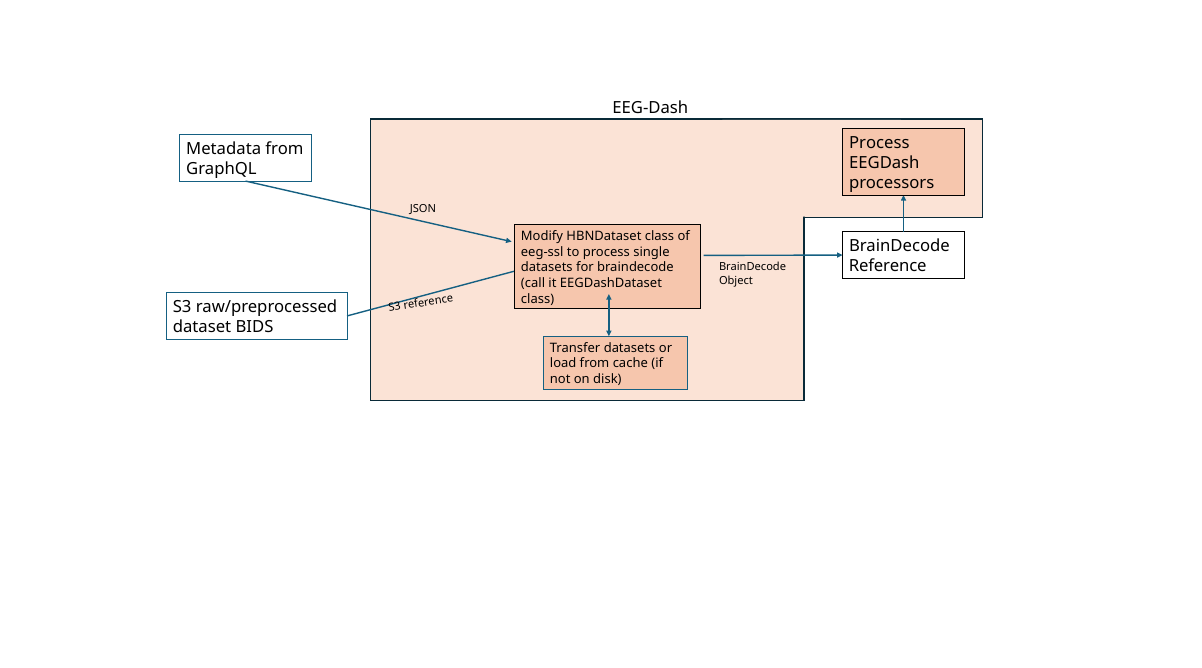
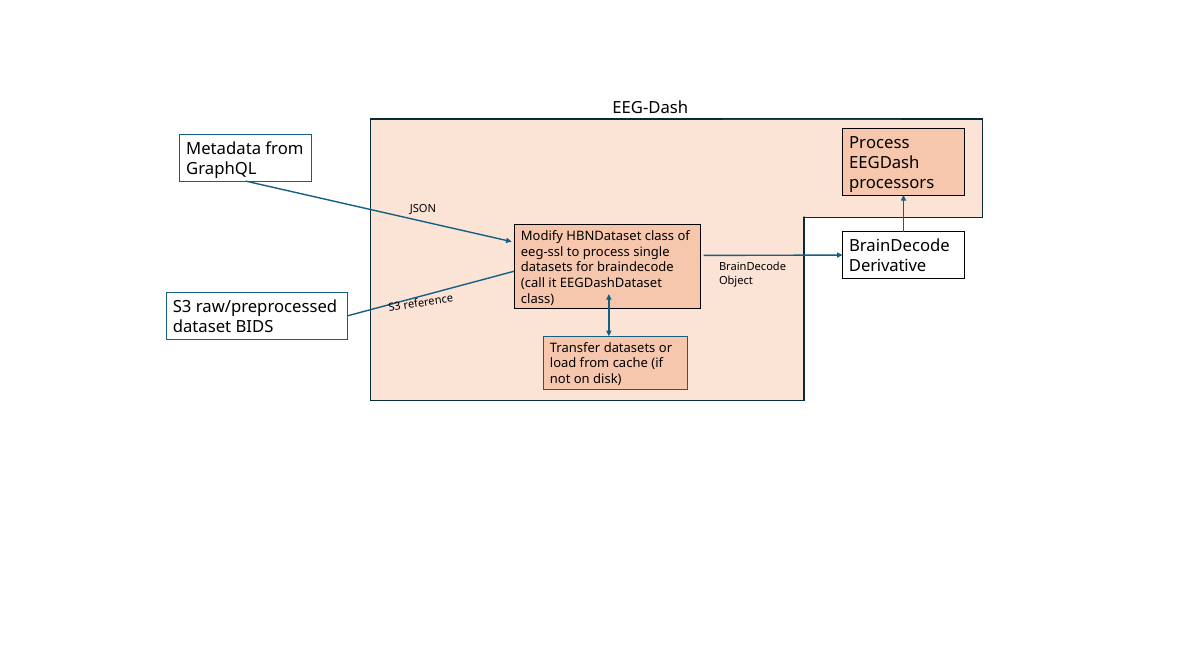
Reference at (888, 266): Reference -> Derivative
